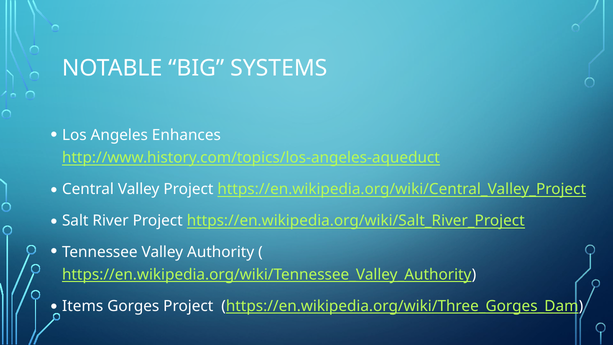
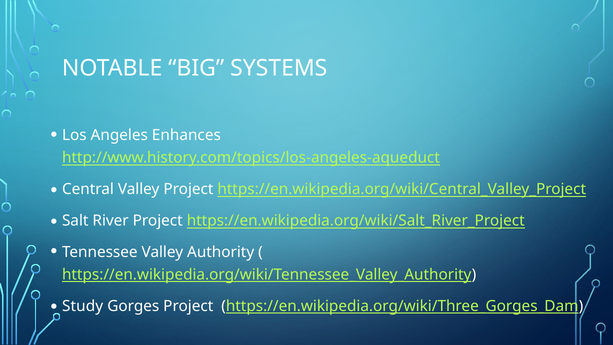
Items: Items -> Study
